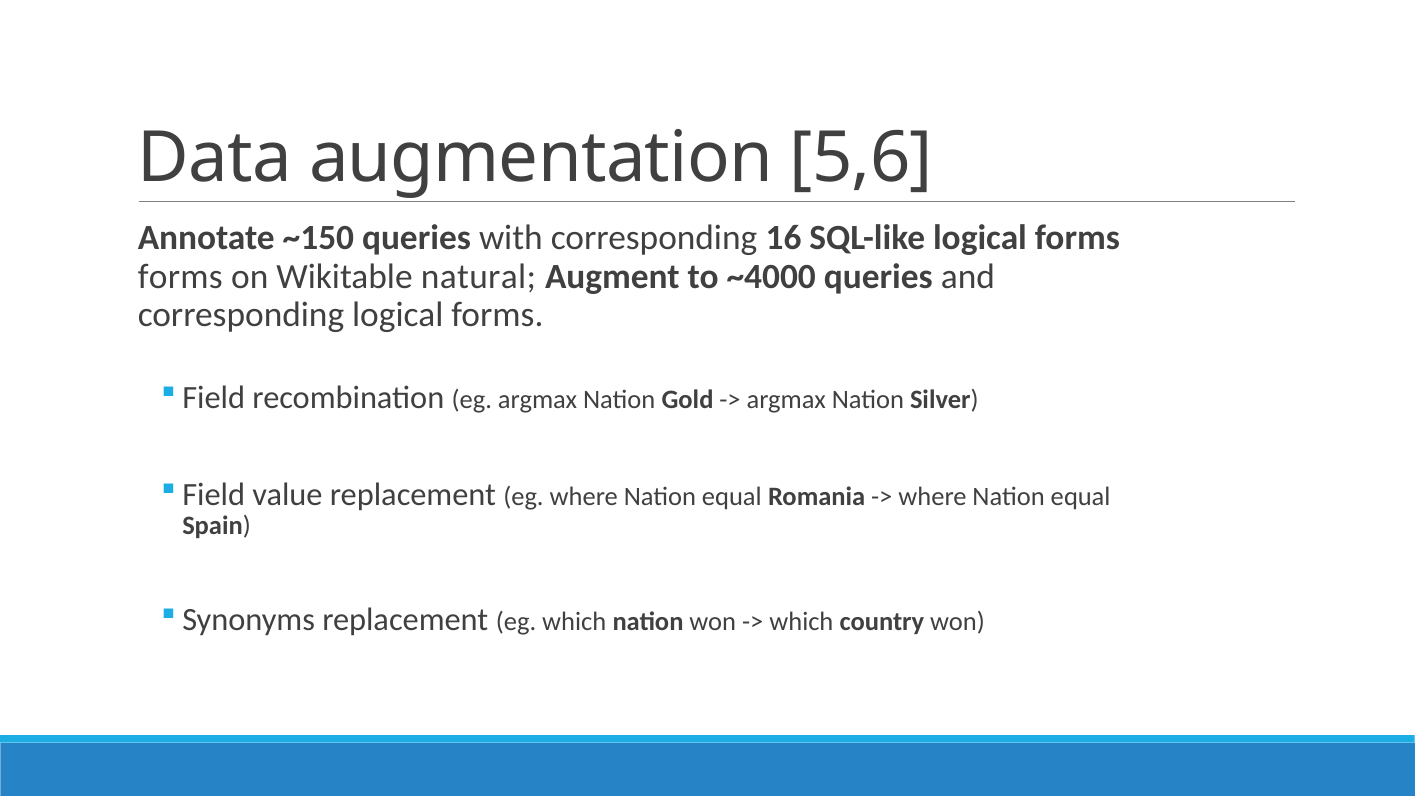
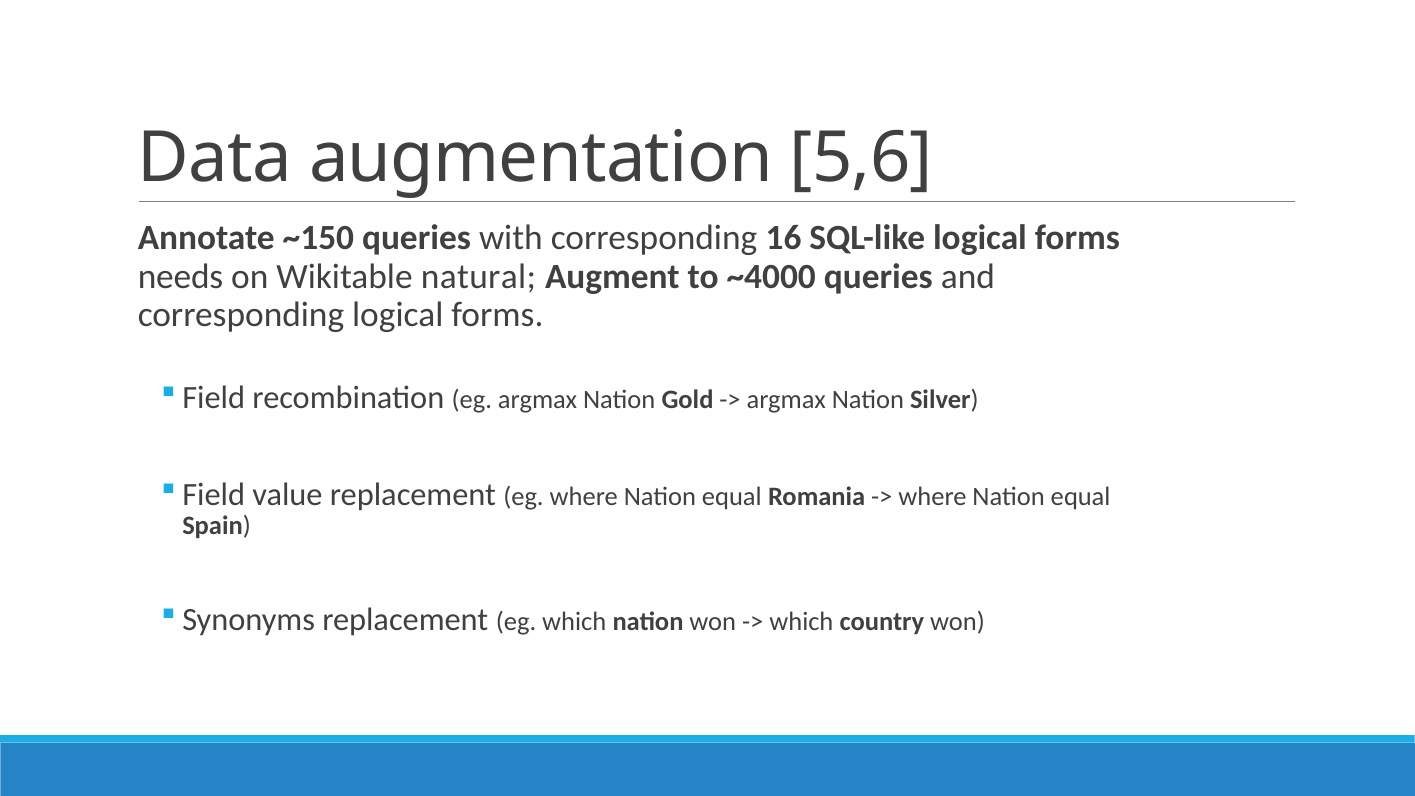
forms at (180, 276): forms -> needs
